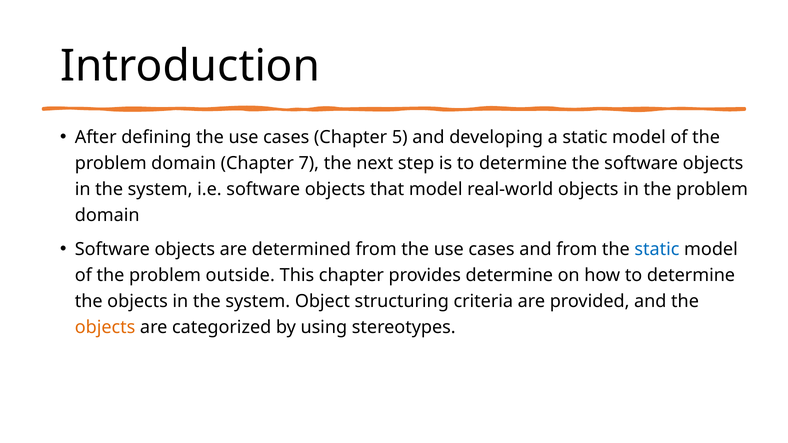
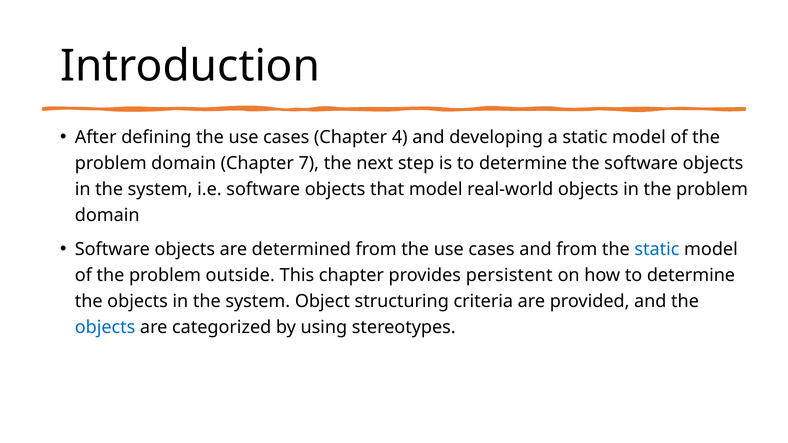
5: 5 -> 4
provides determine: determine -> persistent
objects at (105, 327) colour: orange -> blue
